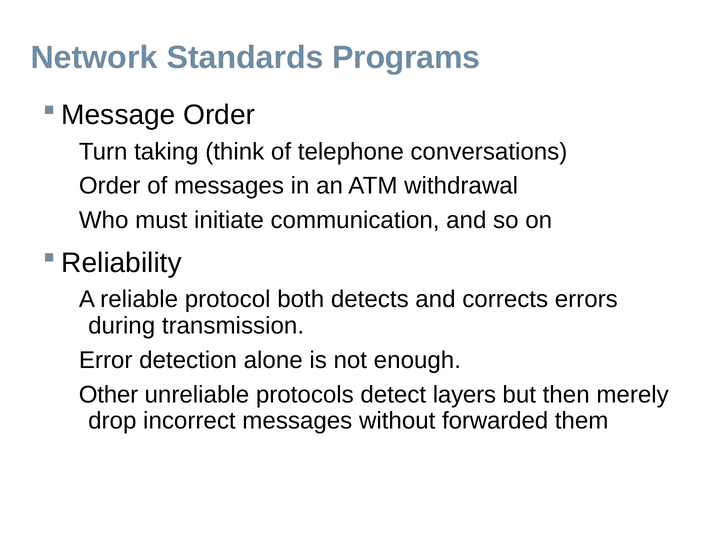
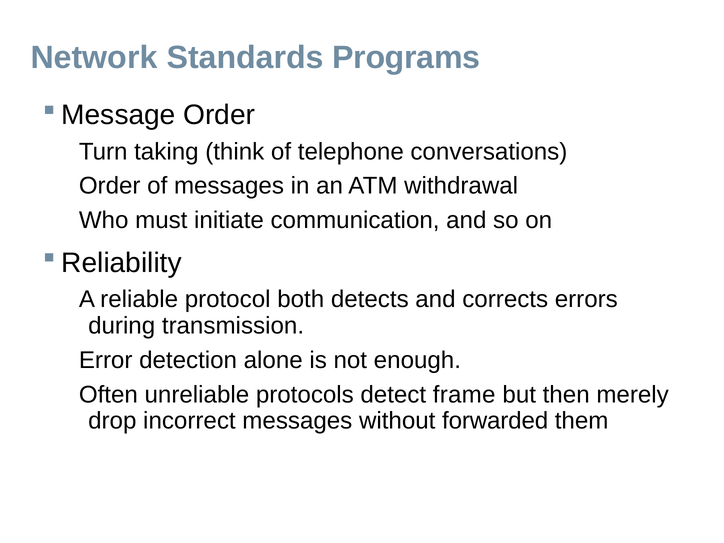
Other: Other -> Often
layers: layers -> frame
